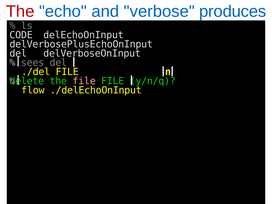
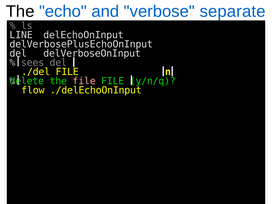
The at (20, 11) colour: red -> black
produces: produces -> separate
CODE: CODE -> LINE
